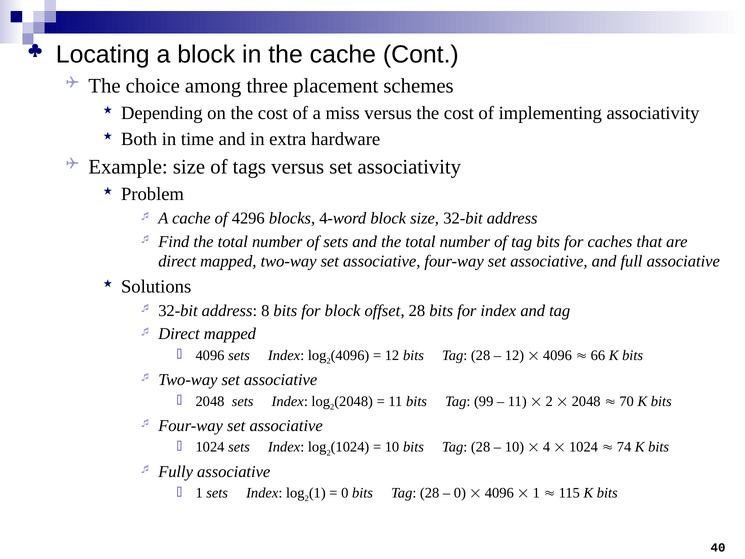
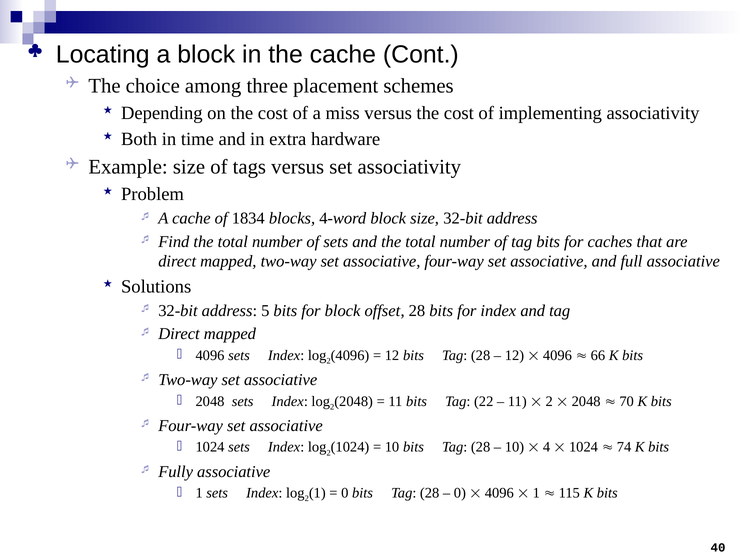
4296: 4296 -> 1834
8: 8 -> 5
99: 99 -> 22
